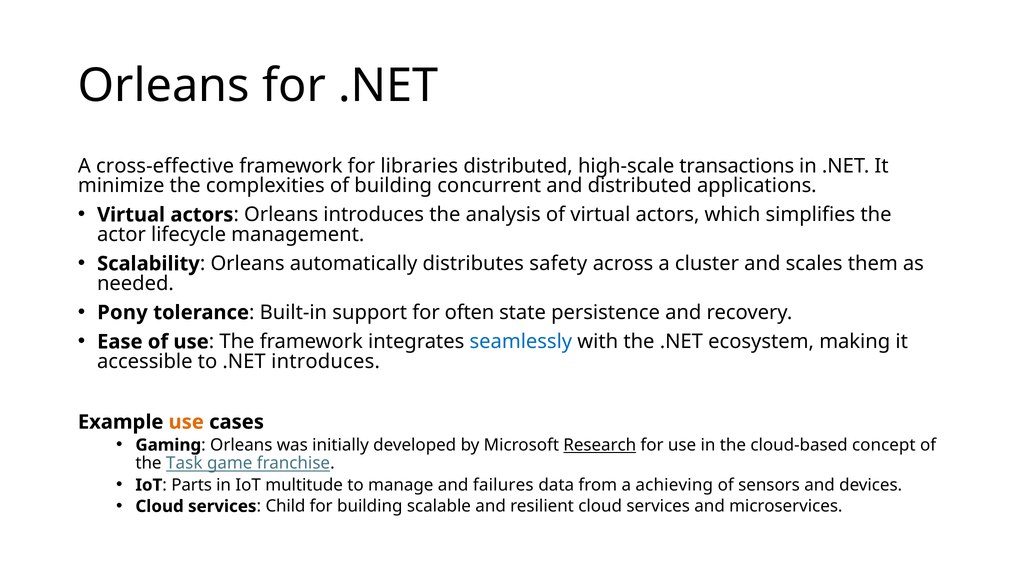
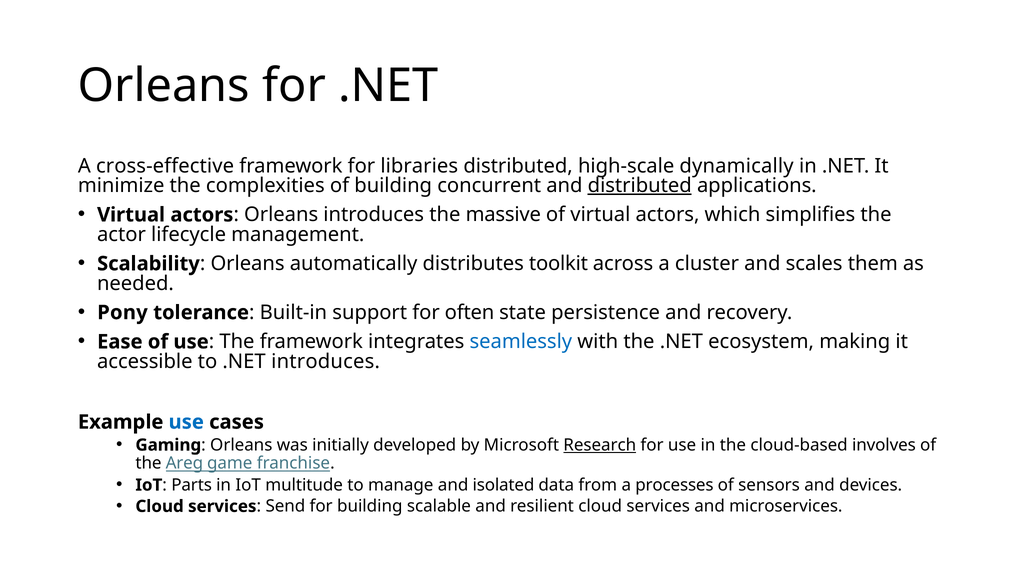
transactions: transactions -> dynamically
distributed at (640, 186) underline: none -> present
analysis: analysis -> massive
safety: safety -> toolkit
use at (186, 422) colour: orange -> blue
concept: concept -> involves
Task: Task -> Areg
failures: failures -> isolated
achieving: achieving -> processes
Child: Child -> Send
